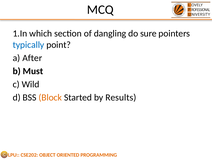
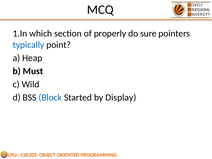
dangling: dangling -> properly
After: After -> Heap
Block colour: orange -> blue
Results: Results -> Display
